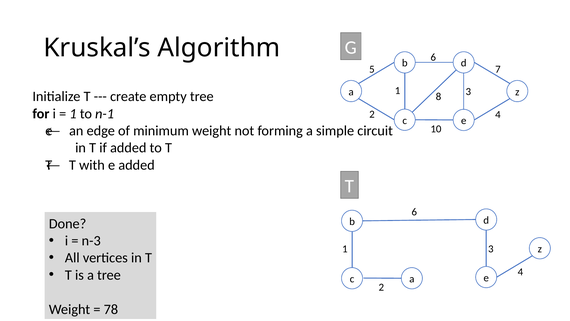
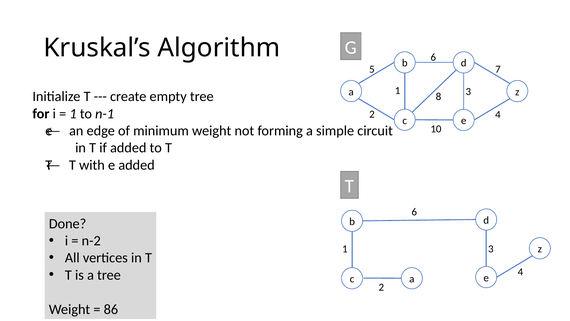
n-3: n-3 -> n-2
78: 78 -> 86
